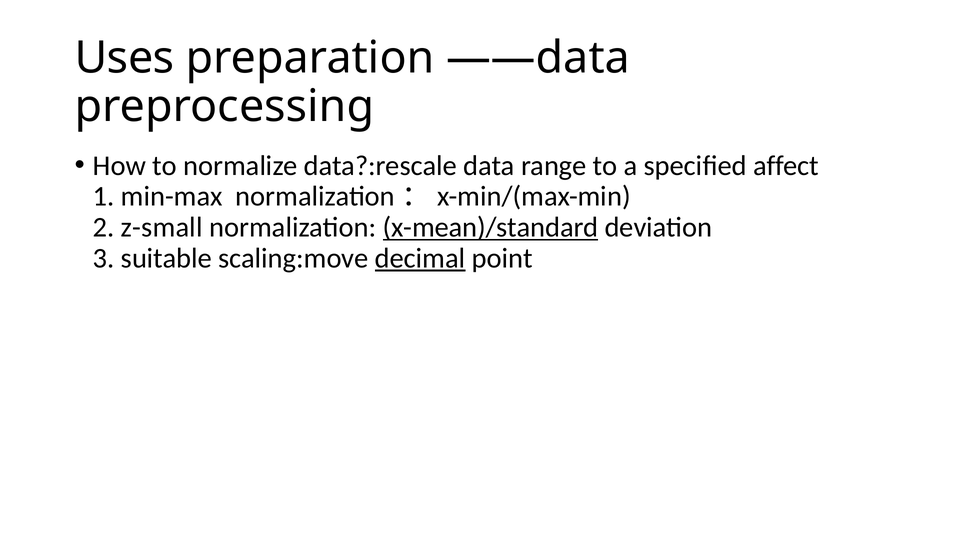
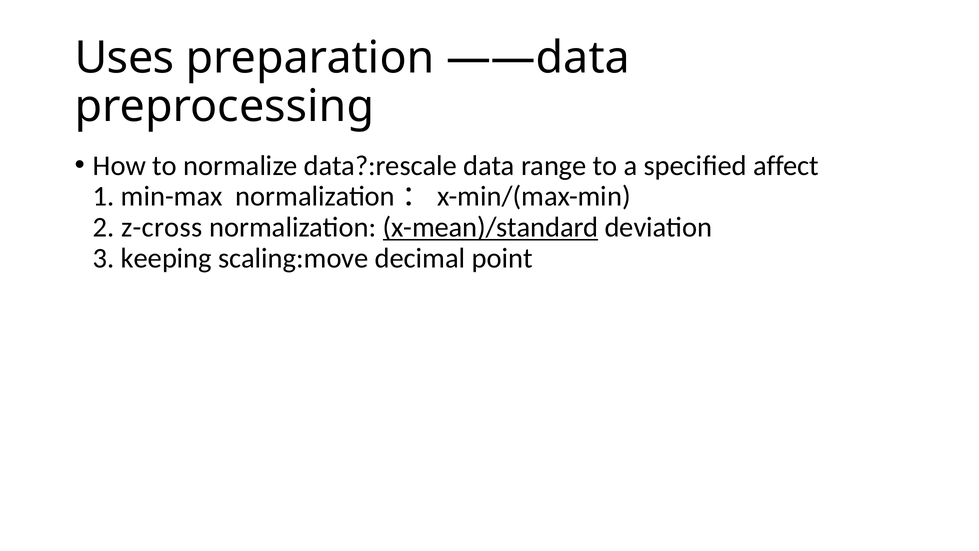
z-small: z-small -> z-cross
suitable: suitable -> keeping
decimal underline: present -> none
